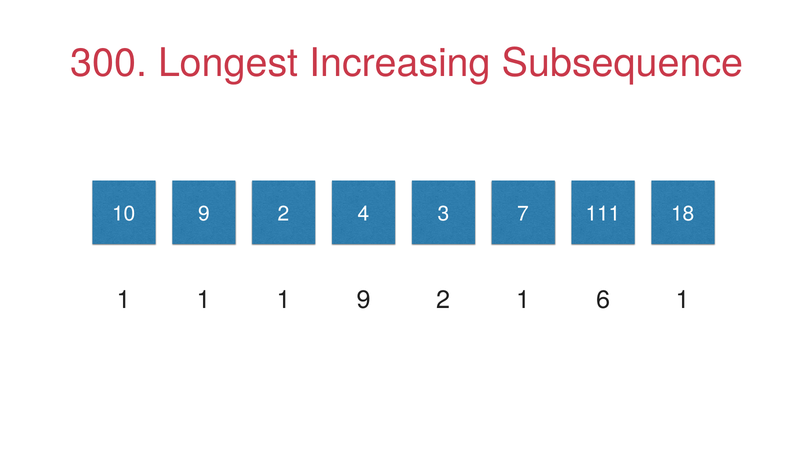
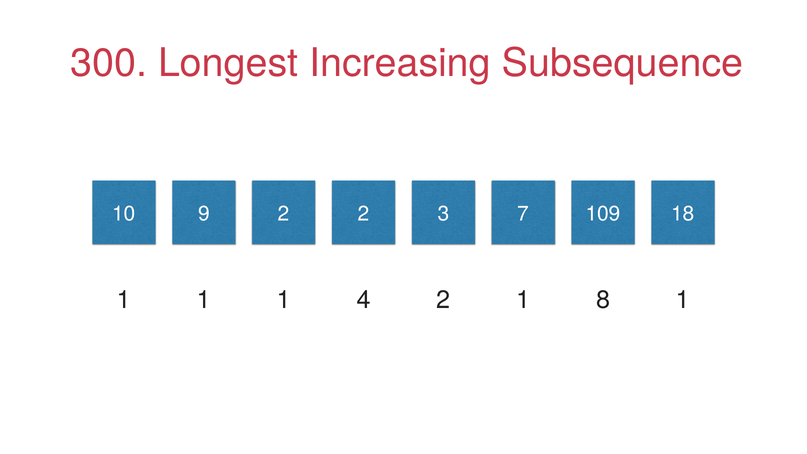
2 4: 4 -> 2
111: 111 -> 109
1 9: 9 -> 4
6: 6 -> 8
